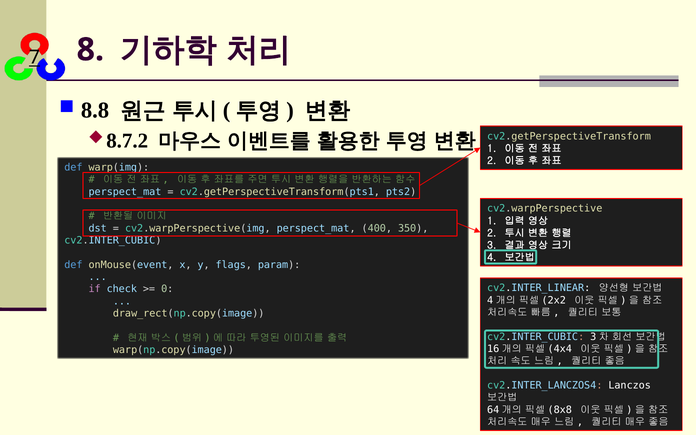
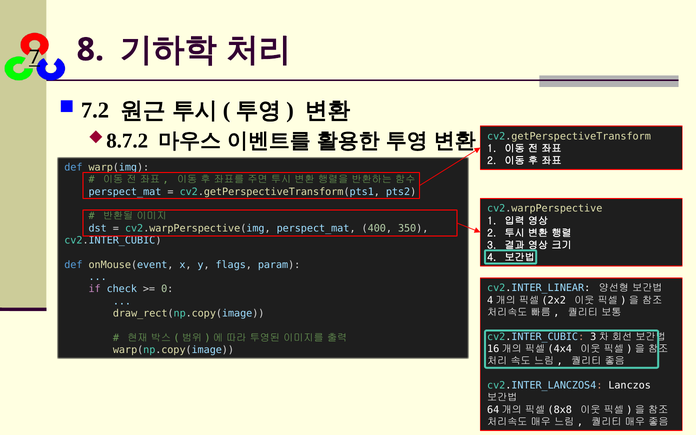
8.8: 8.8 -> 7.2
